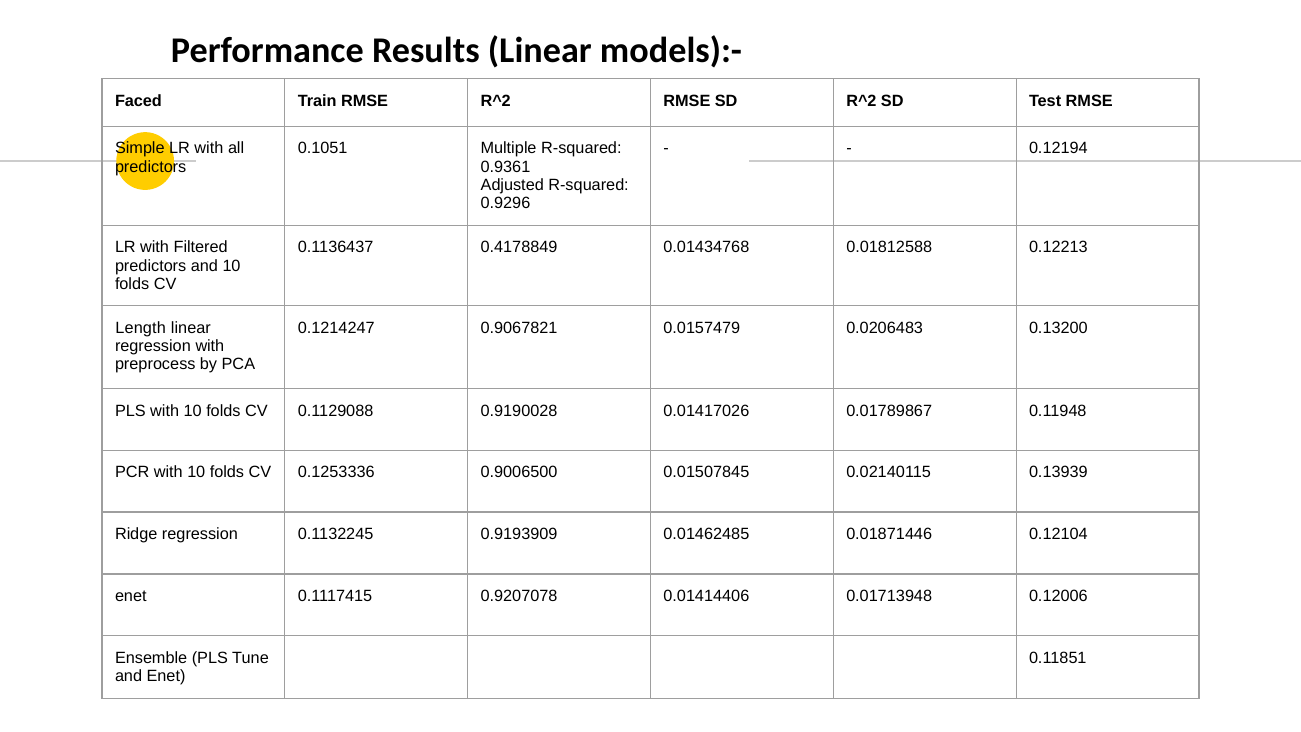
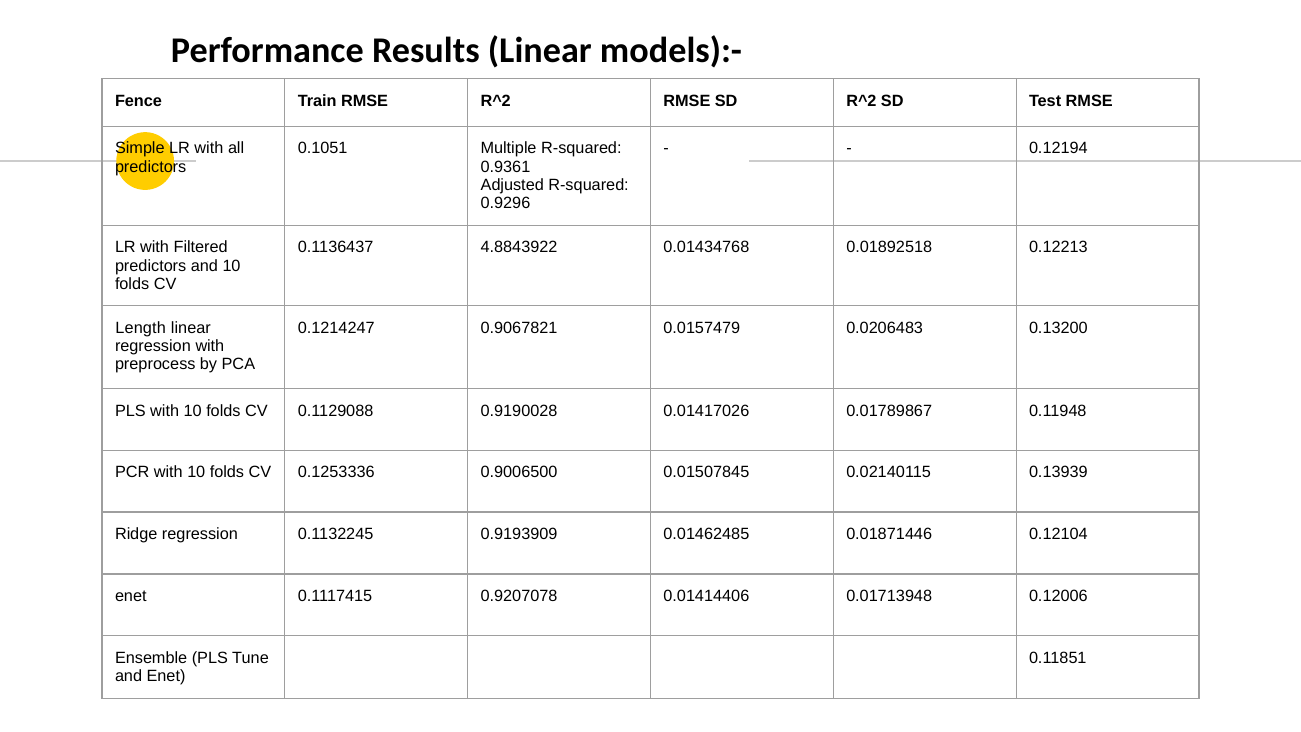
Faced: Faced -> Fence
0.4178849: 0.4178849 -> 4.8843922
0.01812588: 0.01812588 -> 0.01892518
